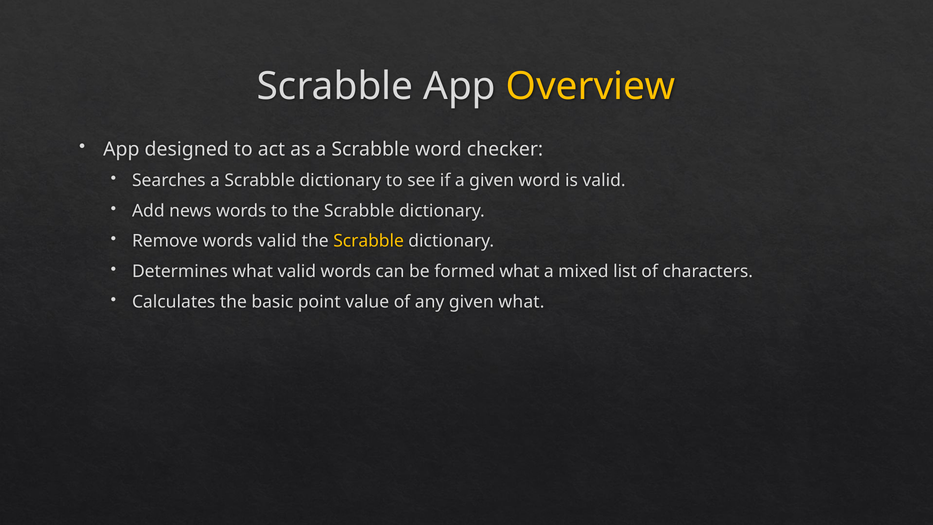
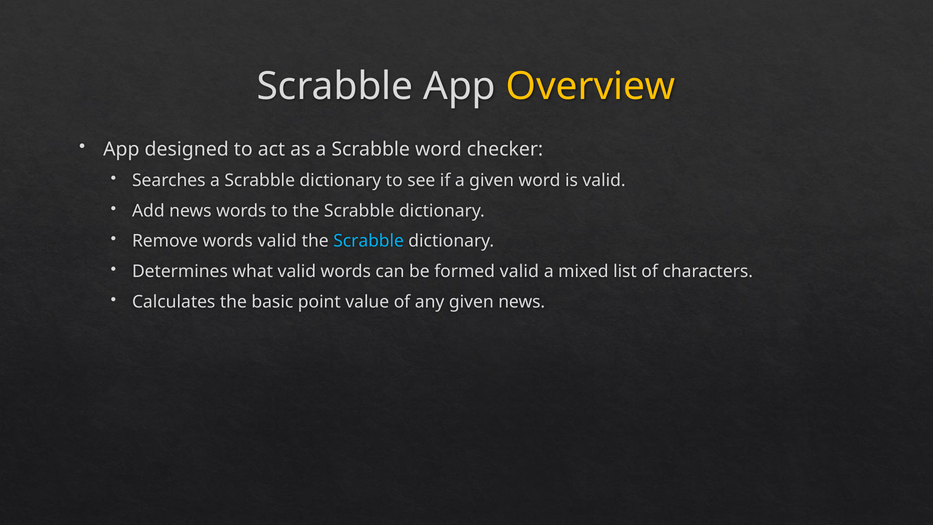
Scrabble at (369, 241) colour: yellow -> light blue
formed what: what -> valid
given what: what -> news
